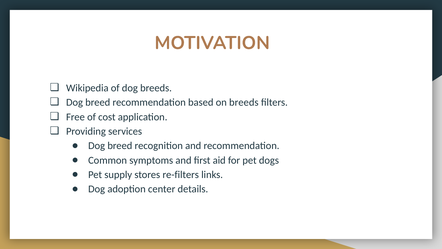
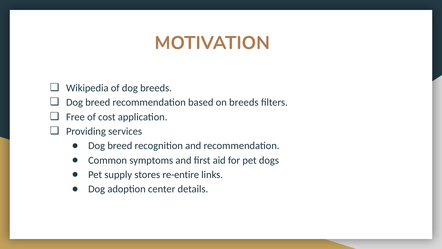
re-filters: re-filters -> re-entire
